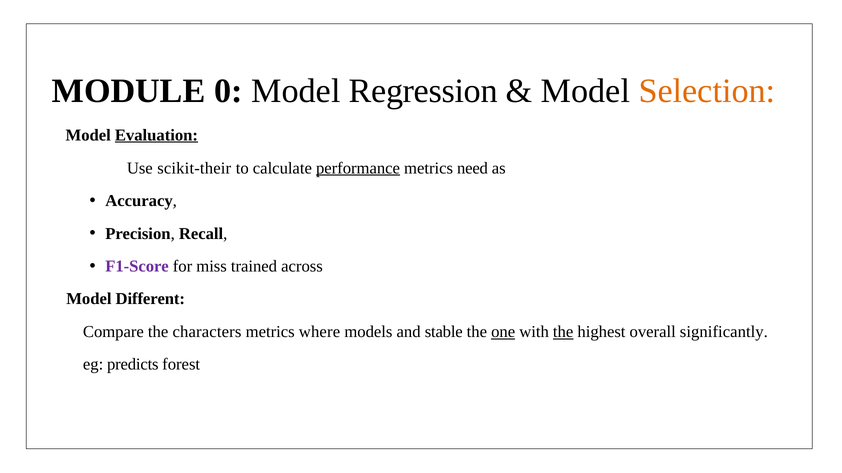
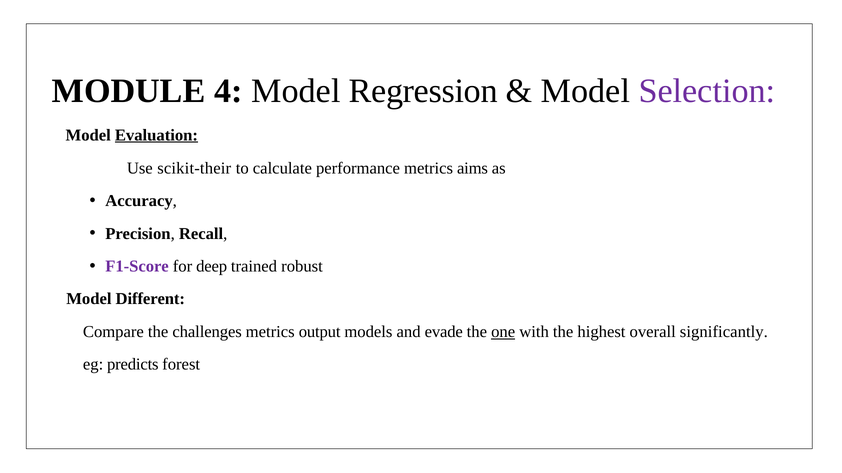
0: 0 -> 4
Selection colour: orange -> purple
performance underline: present -> none
need: need -> aims
miss: miss -> deep
across: across -> robust
characters: characters -> challenges
where: where -> output
stable: stable -> evade
the at (563, 332) underline: present -> none
